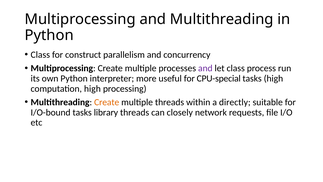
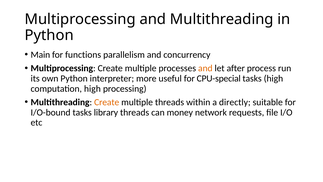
Class at (40, 55): Class -> Main
construct: construct -> functions
and at (205, 68) colour: purple -> orange
let class: class -> after
closely: closely -> money
